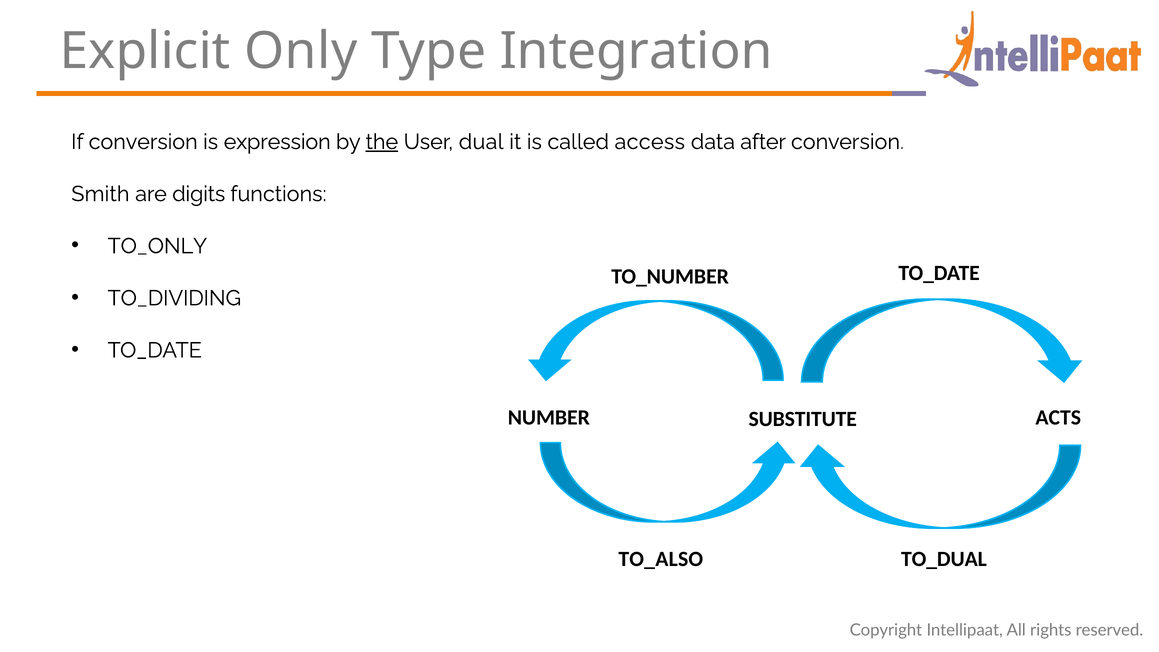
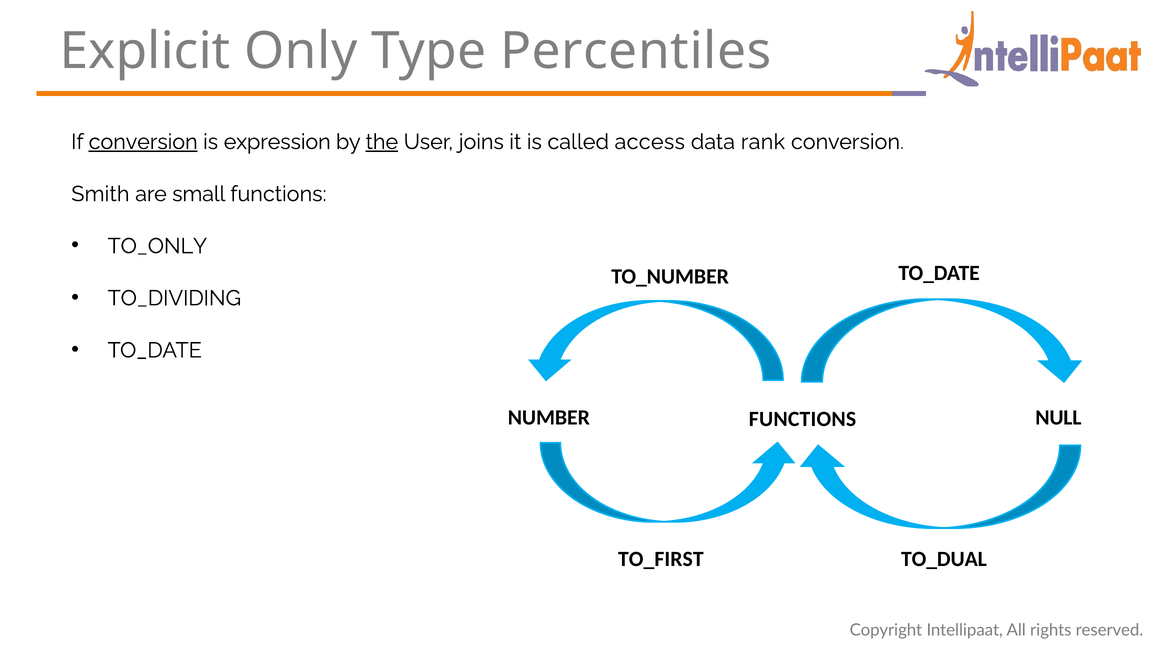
Integration: Integration -> Percentiles
conversion at (143, 142) underline: none -> present
dual: dual -> joins
after: after -> rank
digits: digits -> small
ACTS: ACTS -> NULL
SUBSTITUTE at (803, 419): SUBSTITUTE -> FUNCTIONS
TO_ALSO: TO_ALSO -> TO_FIRST
